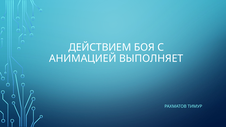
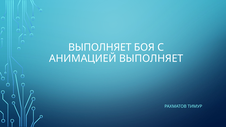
ДЕЙСТВИЕМ at (100, 47): ДЕЙСТВИЕМ -> ВЫПОЛНЯЕТ
